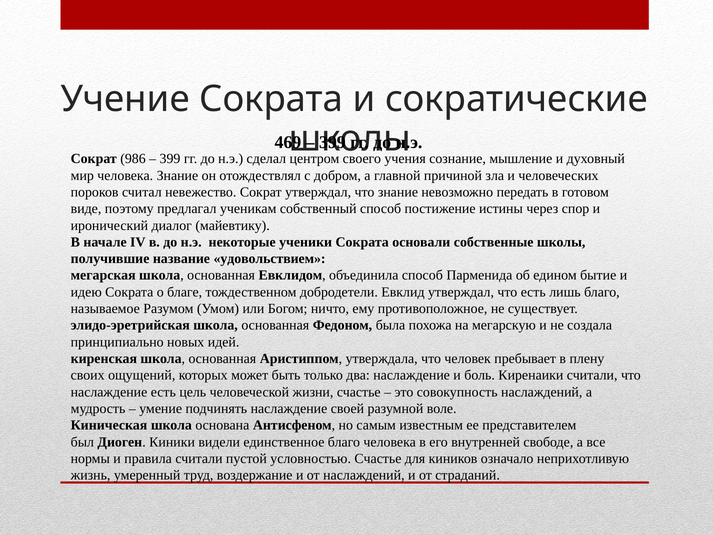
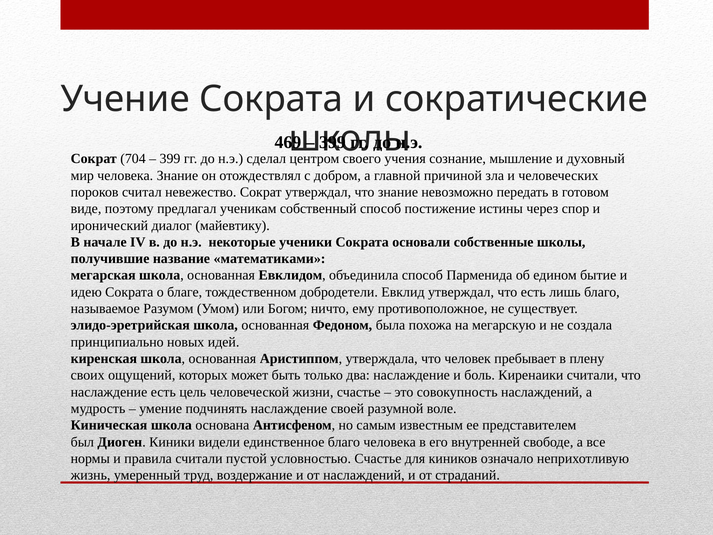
986: 986 -> 704
удовольствием: удовольствием -> математиками
